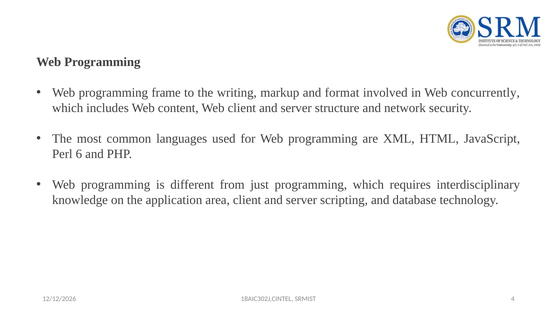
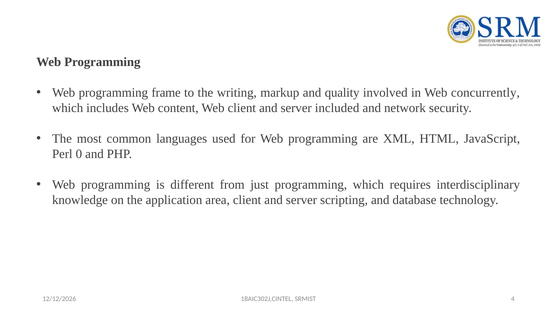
format: format -> quality
structure: structure -> included
6: 6 -> 0
